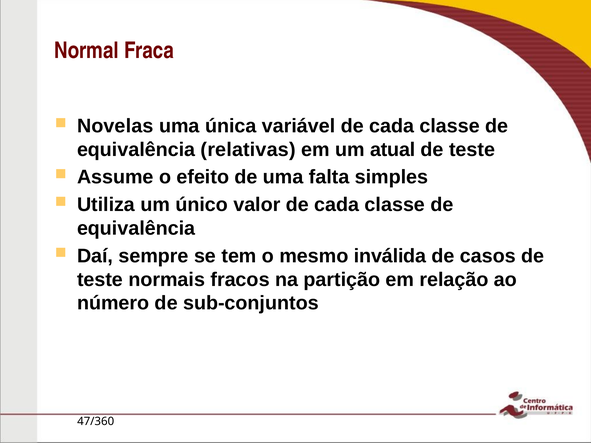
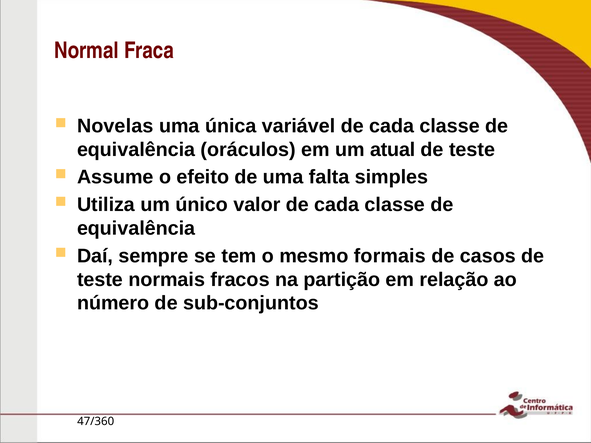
relativas: relativas -> oráculos
inválida: inválida -> formais
